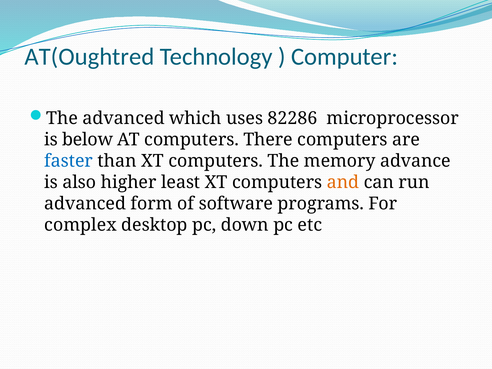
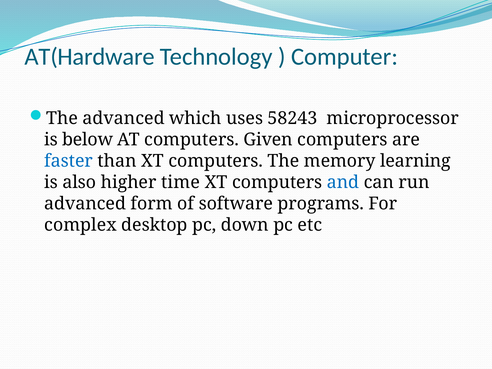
AT(Oughtred: AT(Oughtred -> AT(Hardware
82286: 82286 -> 58243
There: There -> Given
advance: advance -> learning
least: least -> time
and colour: orange -> blue
